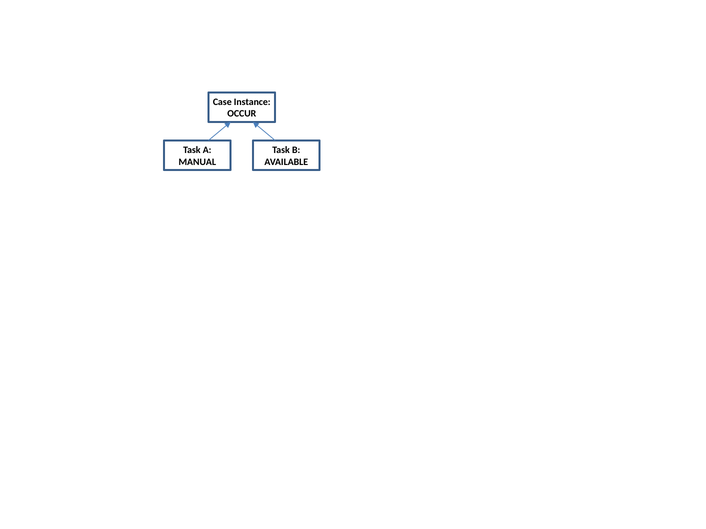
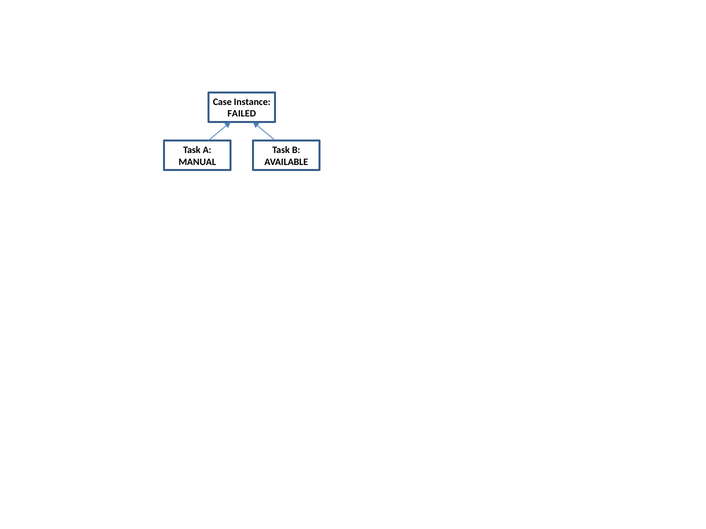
OCCUR: OCCUR -> FAILED
